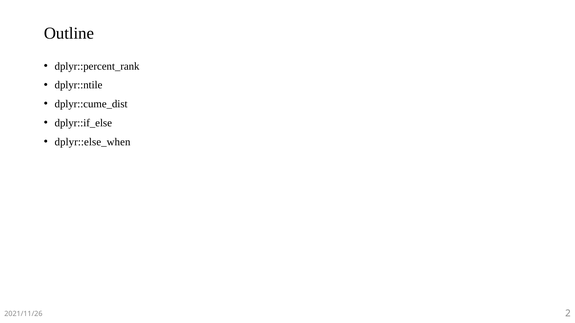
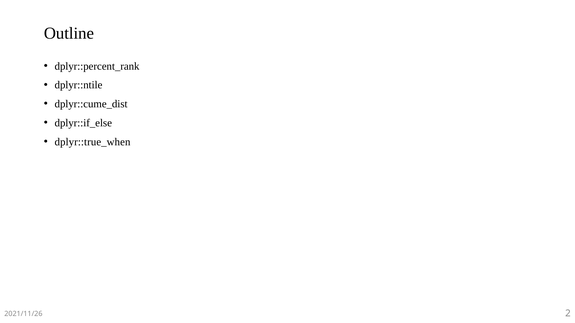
dplyr::else_when: dplyr::else_when -> dplyr::true_when
